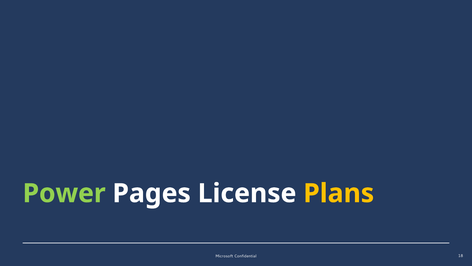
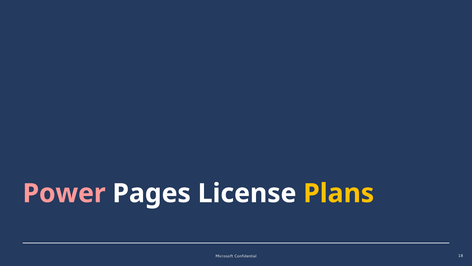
Power colour: light green -> pink
